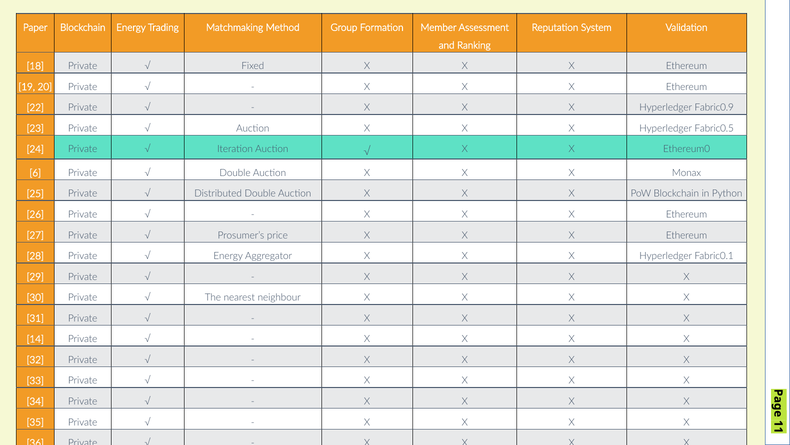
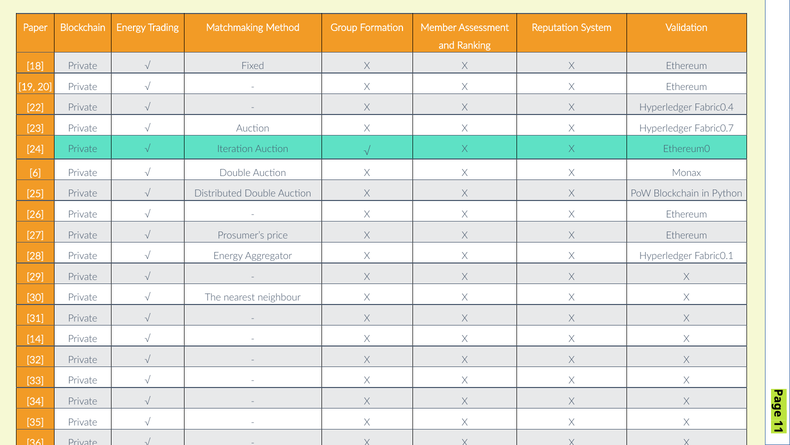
Fabric0.9: Fabric0.9 -> Fabric0.4
Fabric0.5: Fabric0.5 -> Fabric0.7
